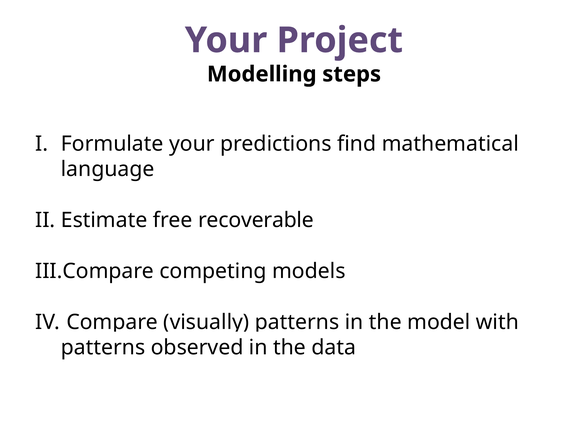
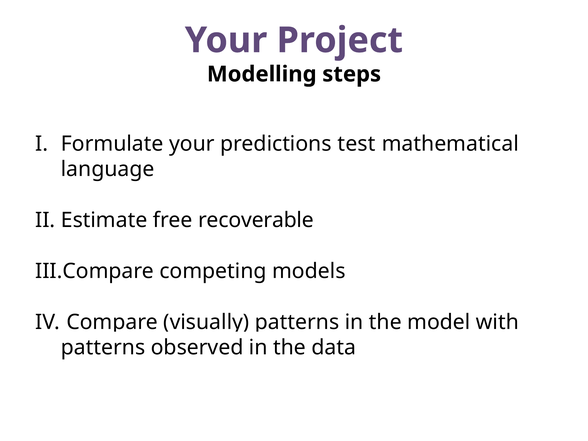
find: find -> test
